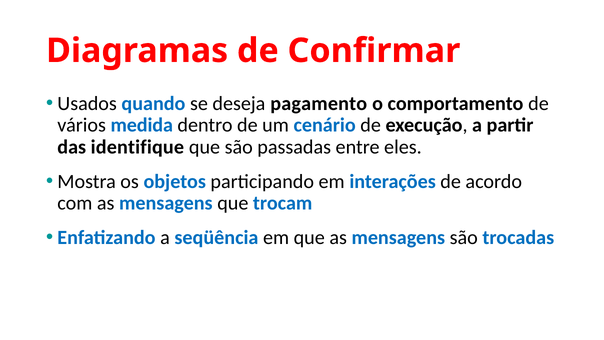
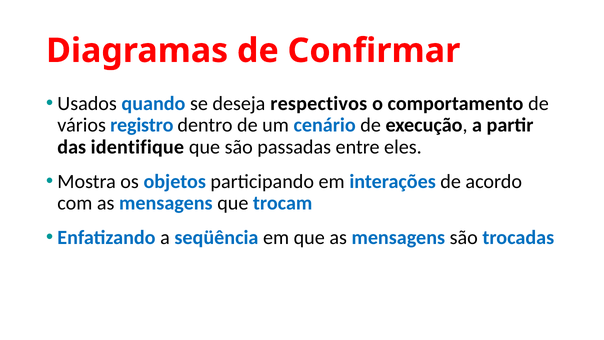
pagamento: pagamento -> respectivos
medida: medida -> registro
